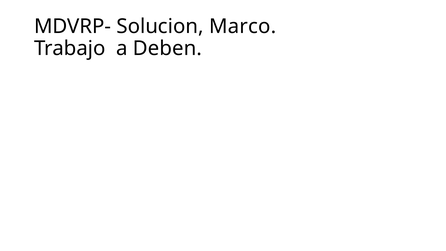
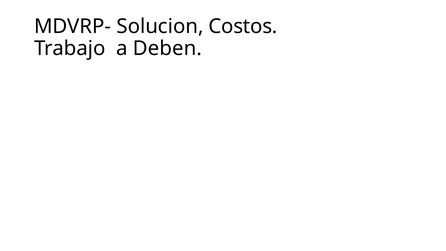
Marco: Marco -> Costos
